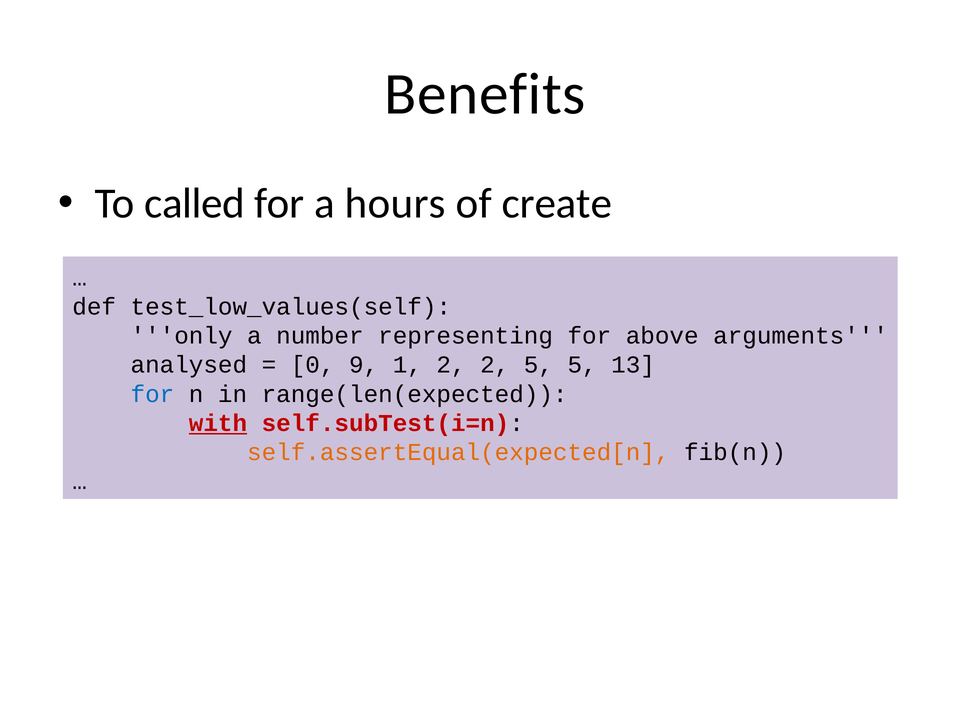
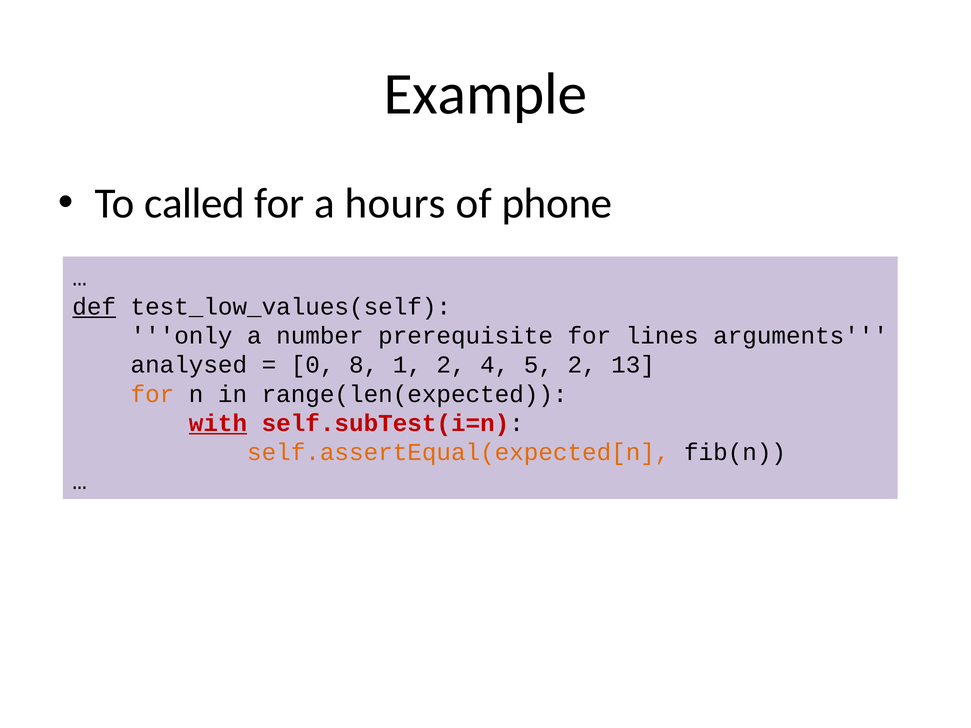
Benefits: Benefits -> Example
create: create -> phone
def underline: none -> present
representing: representing -> prerequisite
above: above -> lines
9: 9 -> 8
2 2: 2 -> 4
5 5: 5 -> 2
for at (152, 394) colour: blue -> orange
